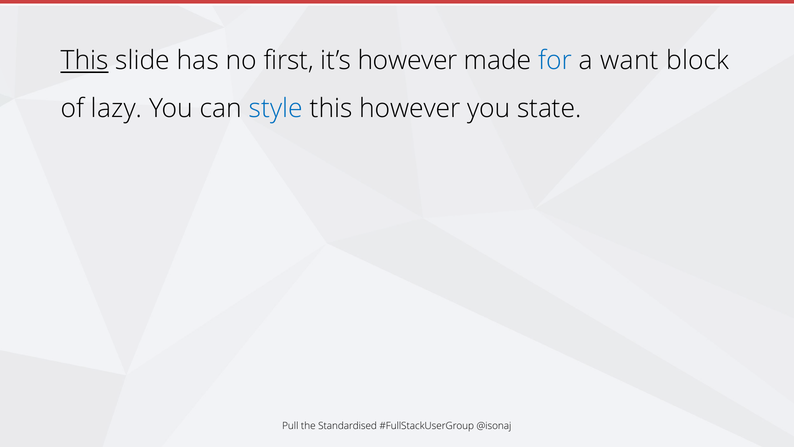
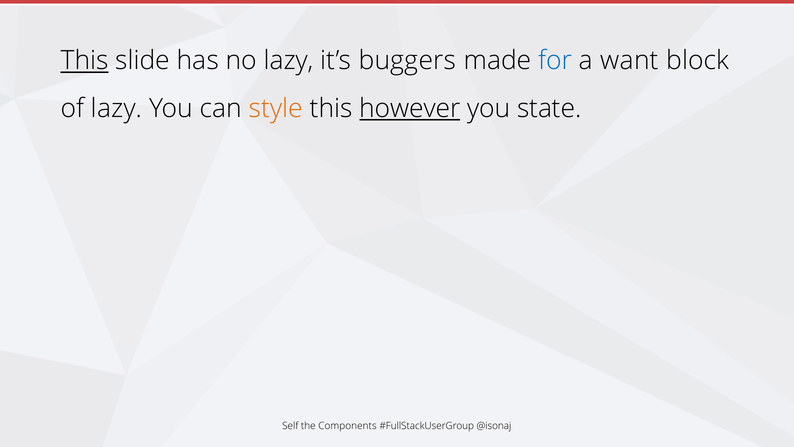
no first: first -> lazy
it’s however: however -> buggers
style colour: blue -> orange
however at (410, 108) underline: none -> present
Pull: Pull -> Self
Standardised: Standardised -> Components
